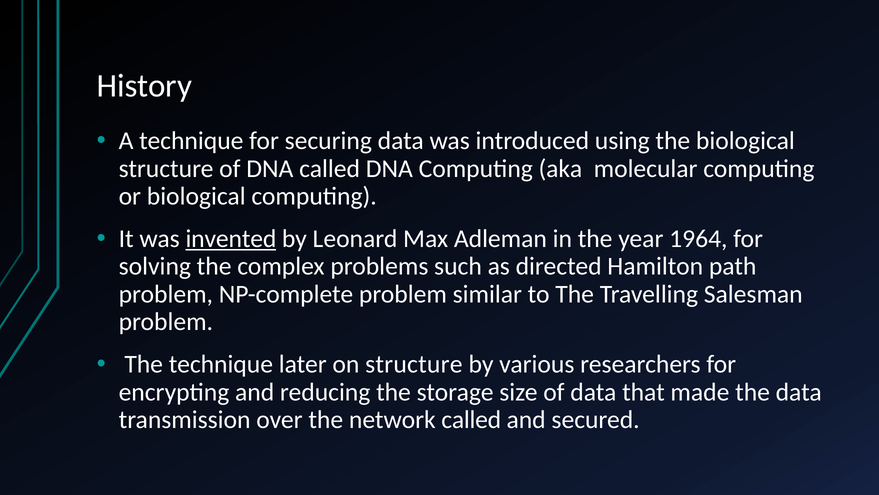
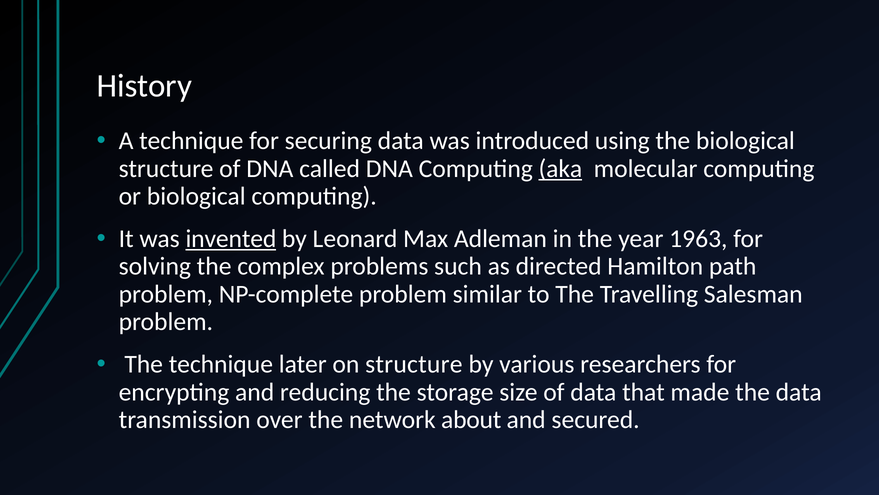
aka underline: none -> present
1964: 1964 -> 1963
network called: called -> about
